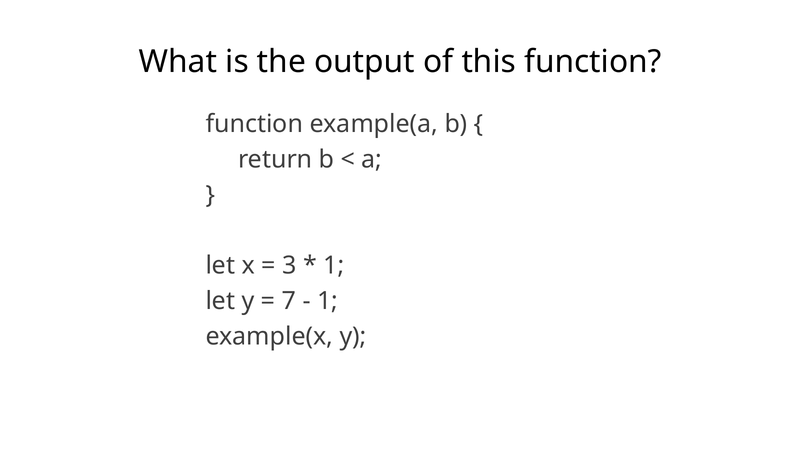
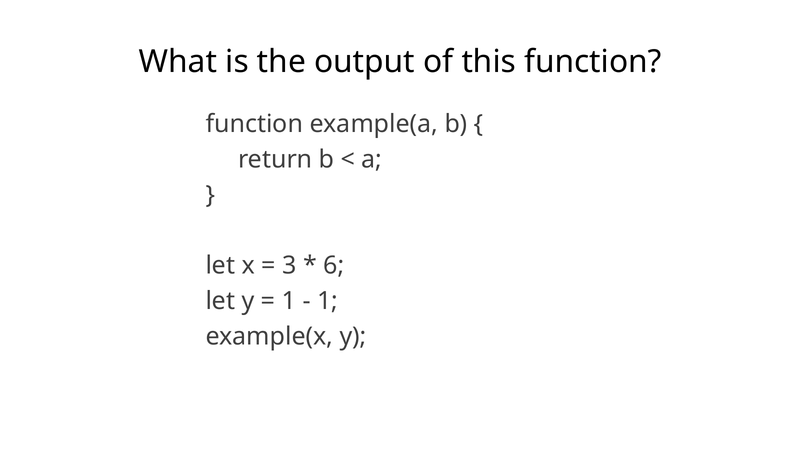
1 at (334, 265): 1 -> 6
7 at (289, 301): 7 -> 1
